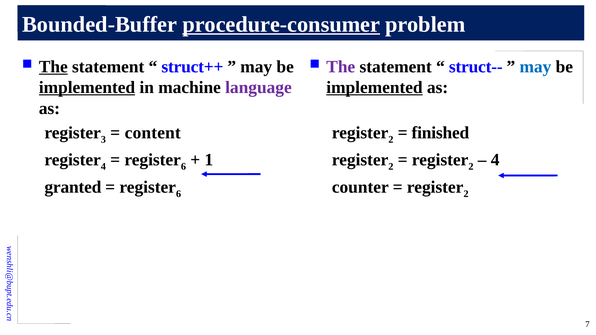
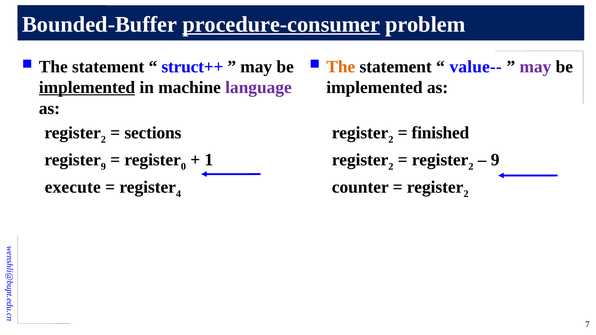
The at (53, 67) underline: present -> none
The at (341, 67) colour: purple -> orange
struct--: struct-- -> value--
may at (535, 67) colour: blue -> purple
implemented at (374, 88) underline: present -> none
3 at (103, 140): 3 -> 2
content: content -> sections
4 at (103, 167): 4 -> 9
6 at (183, 167): 6 -> 0
4 at (495, 160): 4 -> 9
granted: granted -> execute
6 at (179, 194): 6 -> 4
